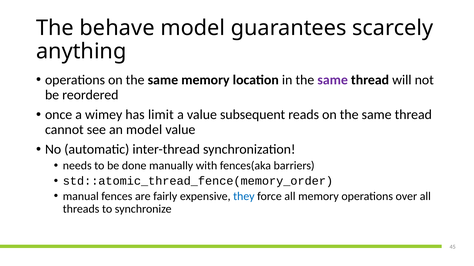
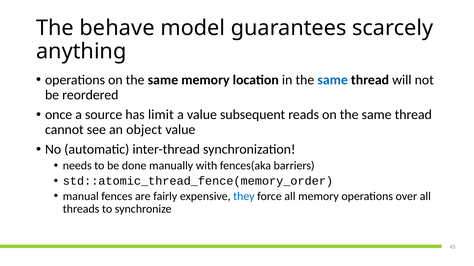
same at (333, 80) colour: purple -> blue
wimey: wimey -> source
an model: model -> object
